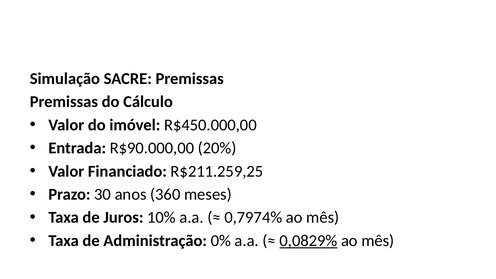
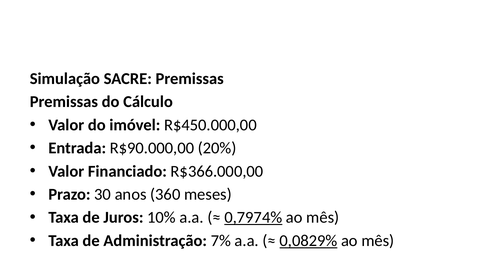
R$211.259,25: R$211.259,25 -> R$366.000,00
0,7974% underline: none -> present
0%: 0% -> 7%
